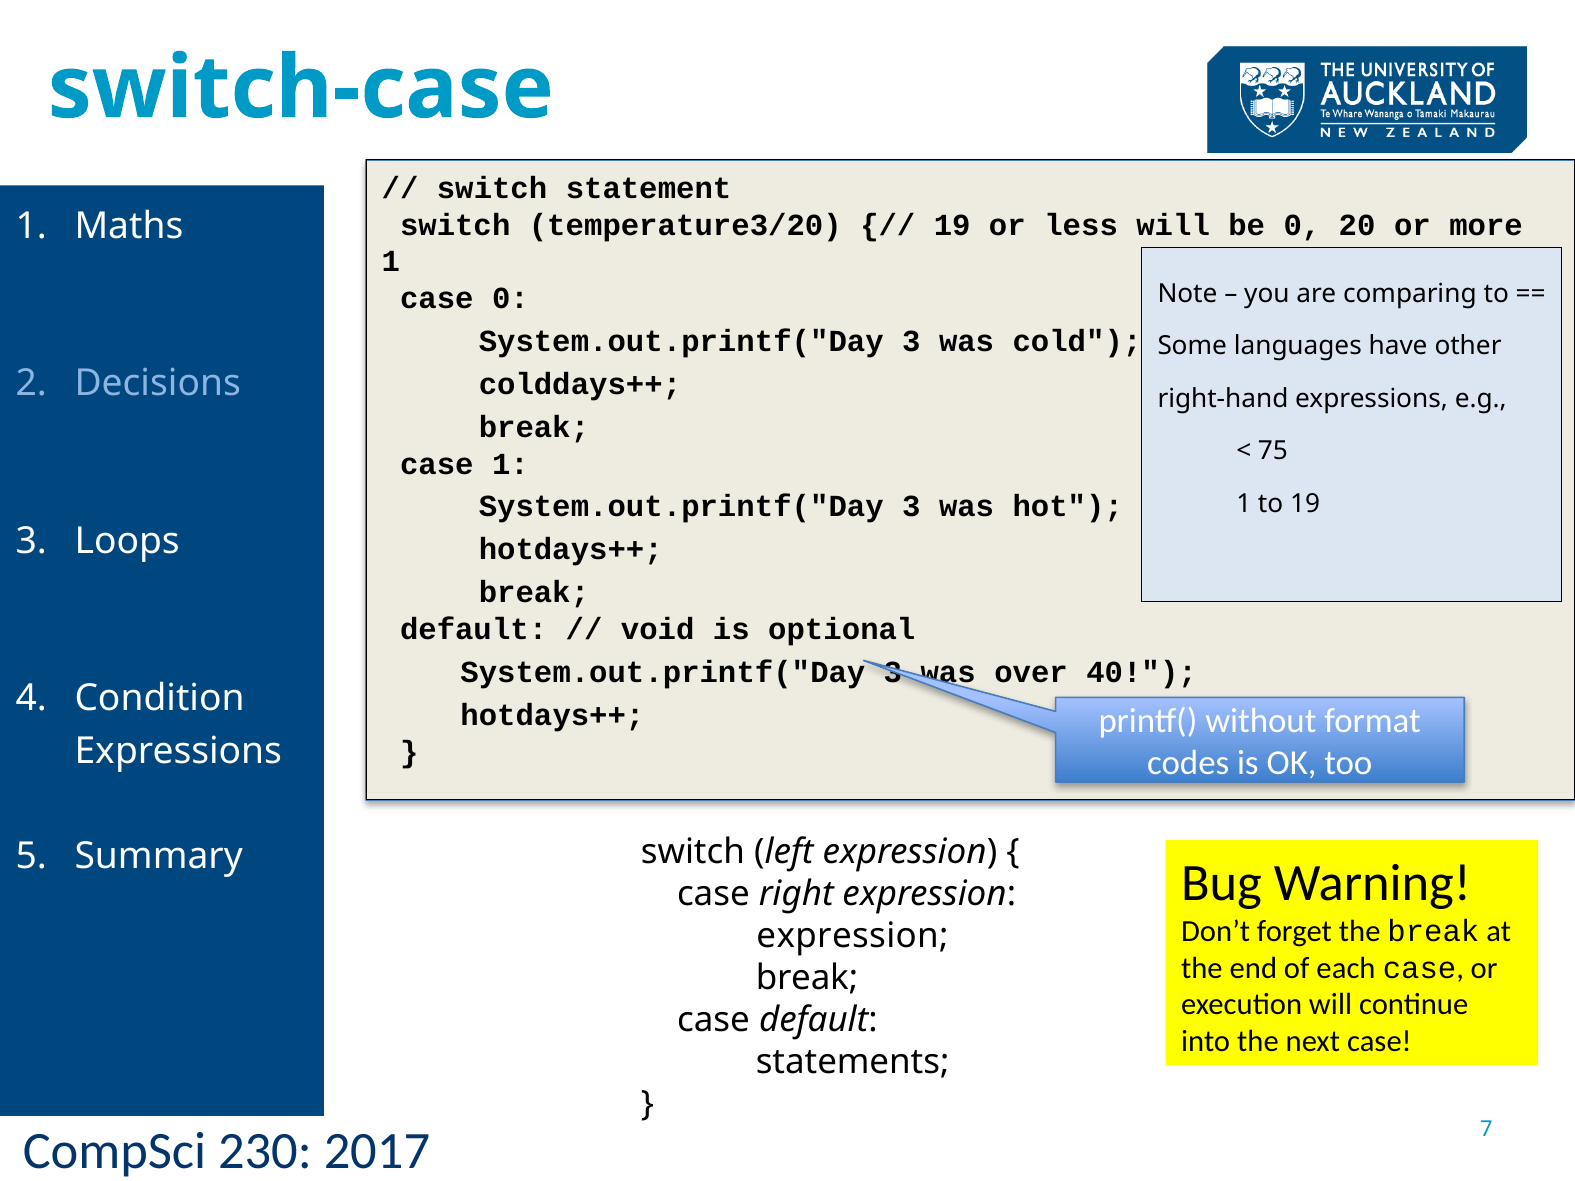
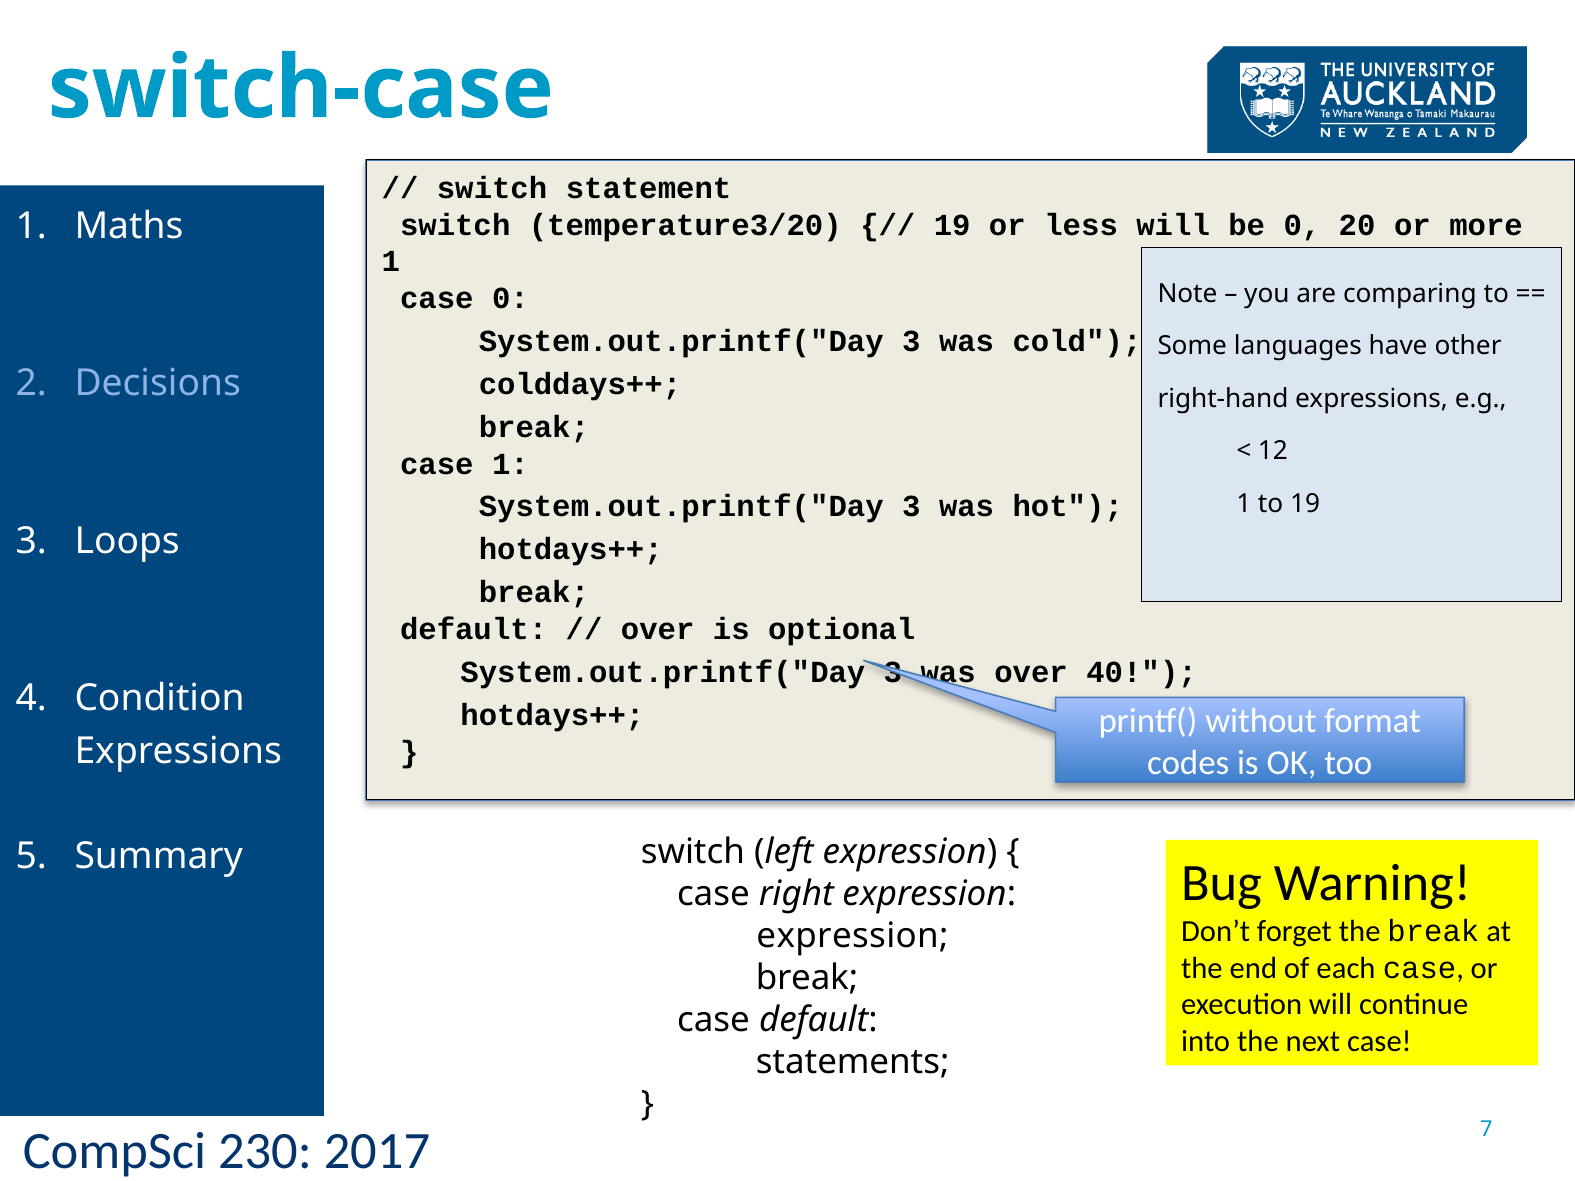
75: 75 -> 12
void at (658, 630): void -> over
